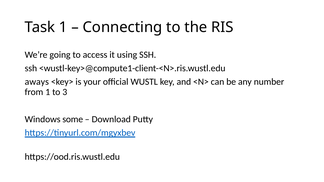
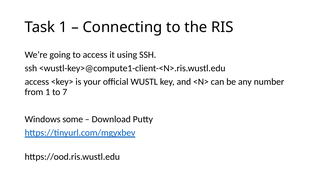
aways at (37, 82): aways -> access
3: 3 -> 7
